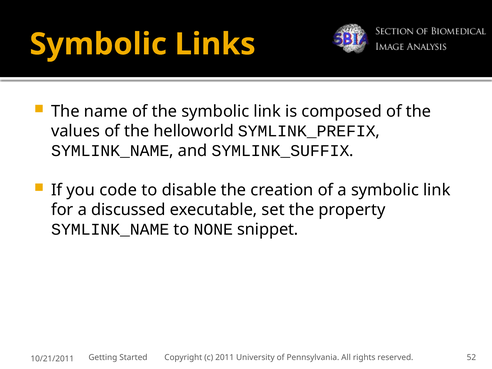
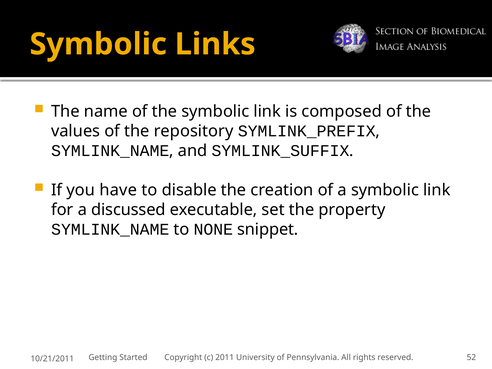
helloworld: helloworld -> repository
code: code -> have
